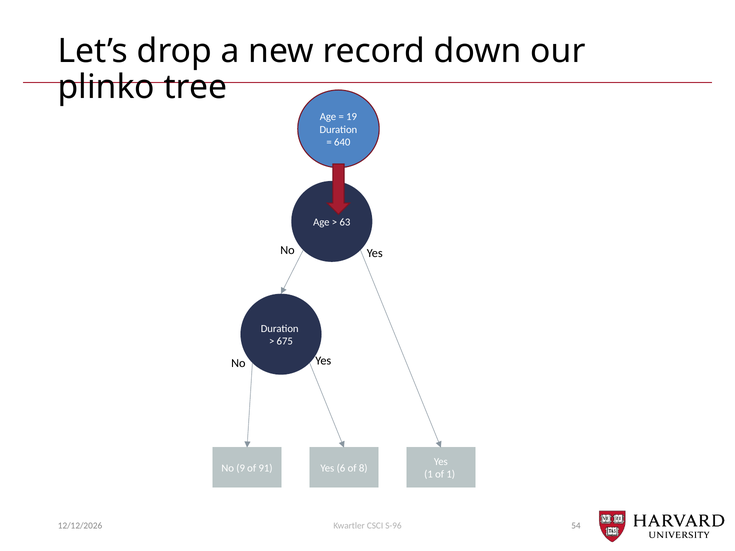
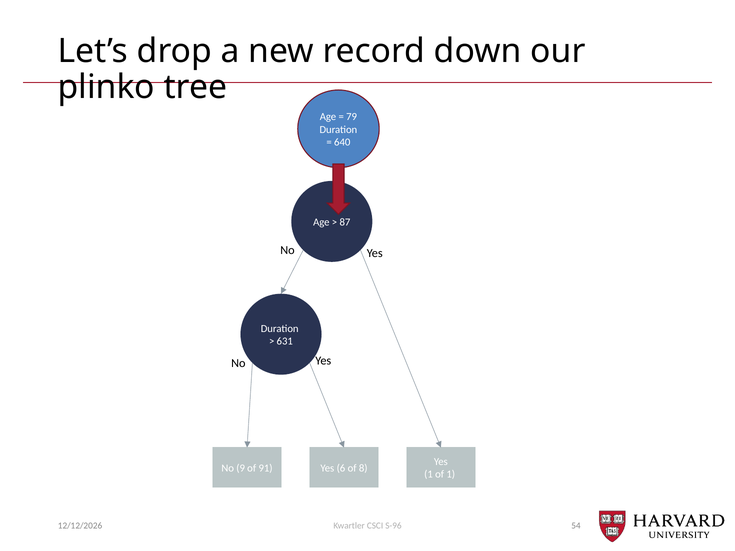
19: 19 -> 79
63: 63 -> 87
675: 675 -> 631
